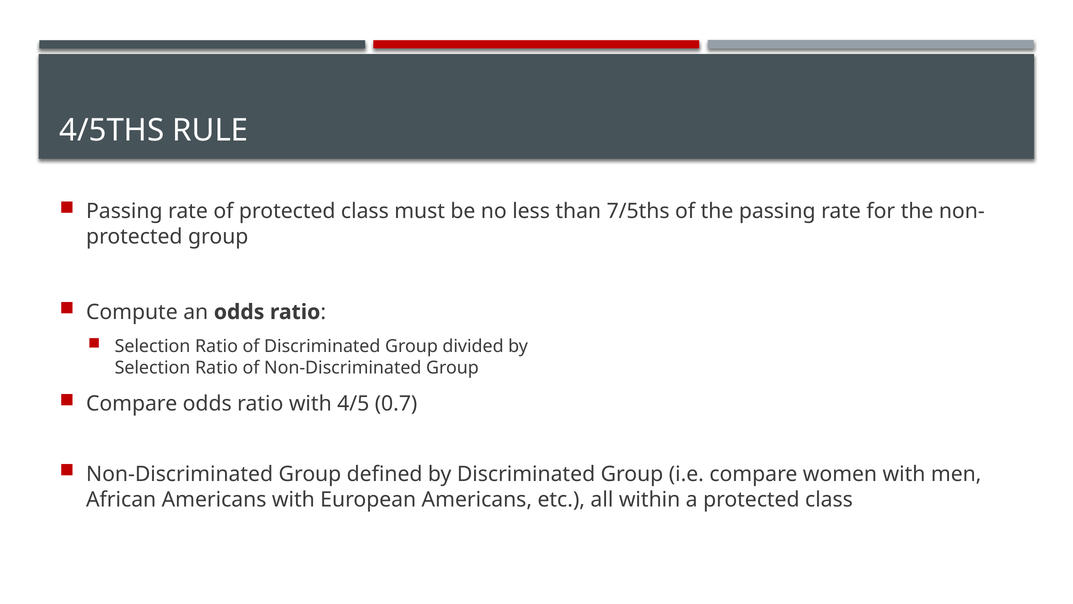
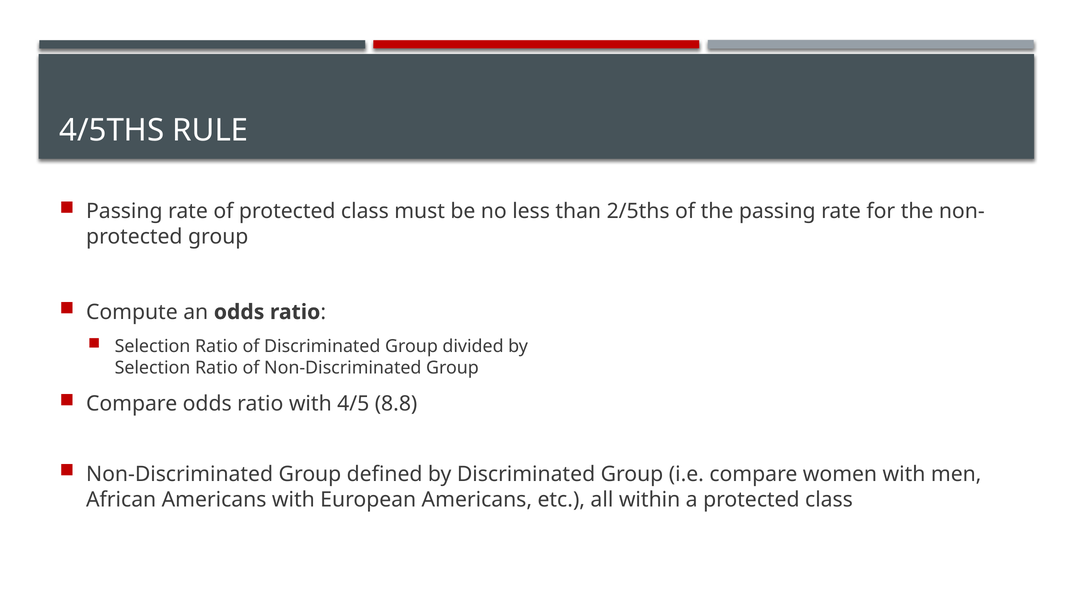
7/5ths: 7/5ths -> 2/5ths
0.7: 0.7 -> 8.8
